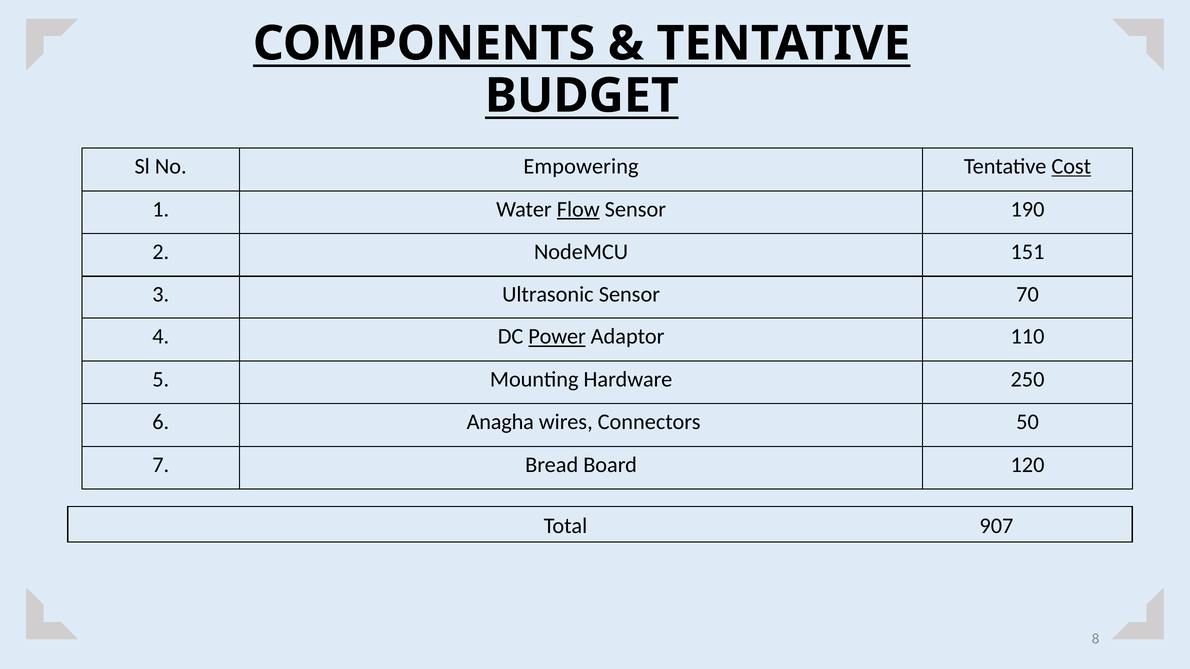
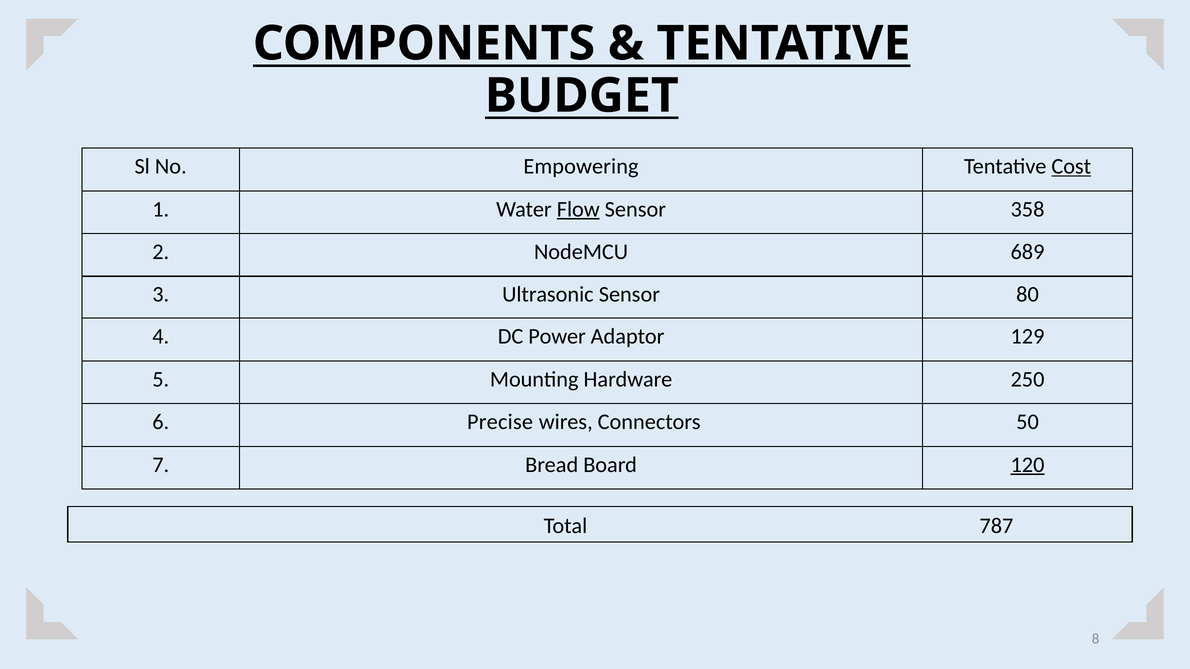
190: 190 -> 358
151: 151 -> 689
70: 70 -> 80
Power underline: present -> none
110: 110 -> 129
Anagha: Anagha -> Precise
120 underline: none -> present
907: 907 -> 787
